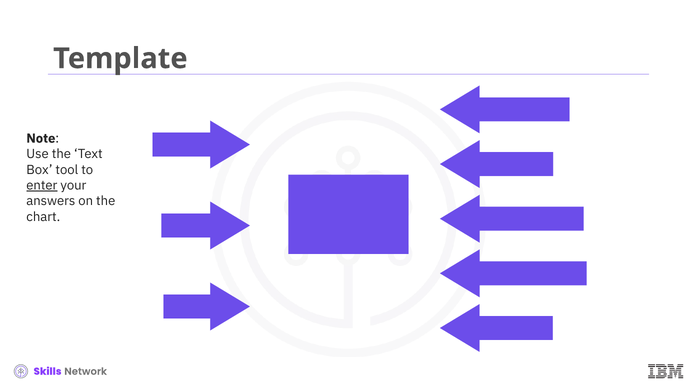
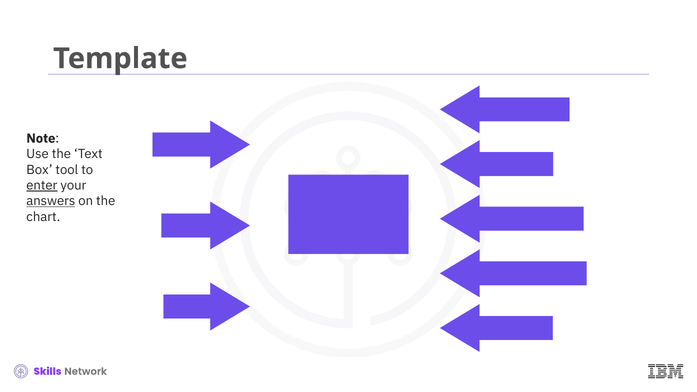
answers underline: none -> present
